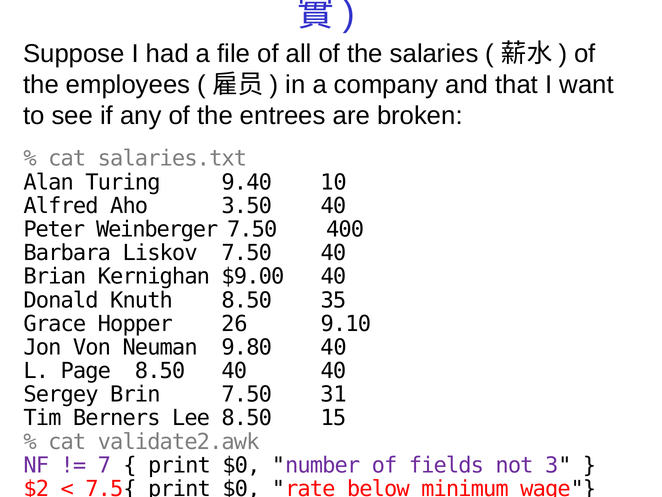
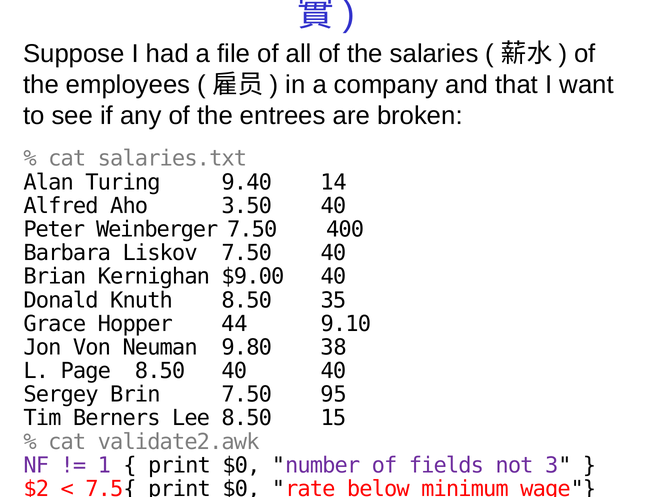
10: 10 -> 14
26: 26 -> 44
9.80 40: 40 -> 38
31: 31 -> 95
7: 7 -> 1
